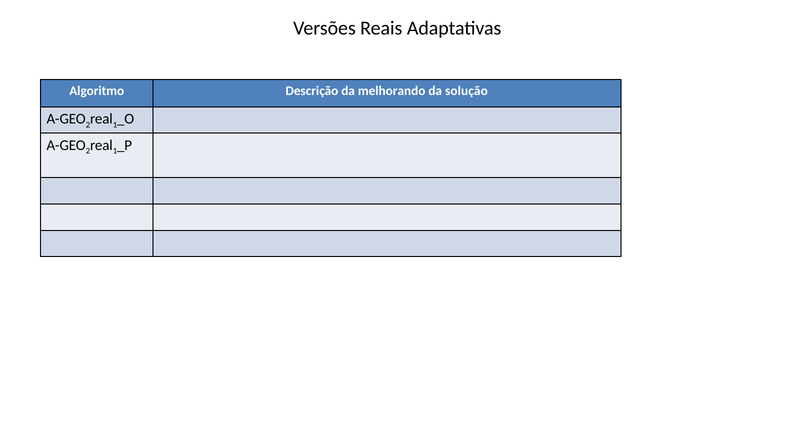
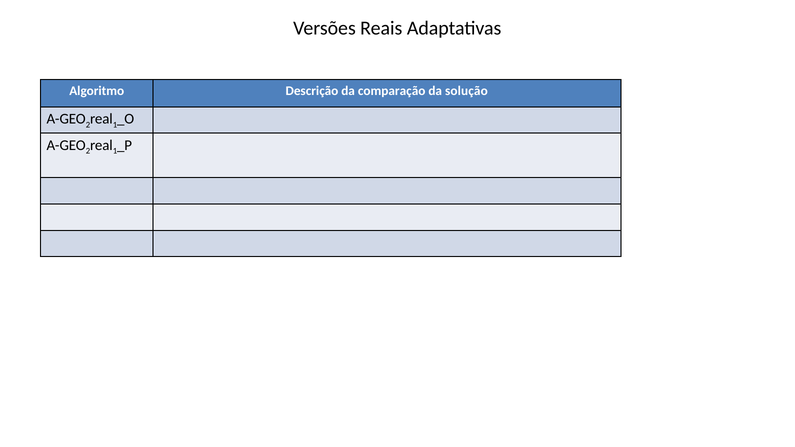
melhorando: melhorando -> comparação
